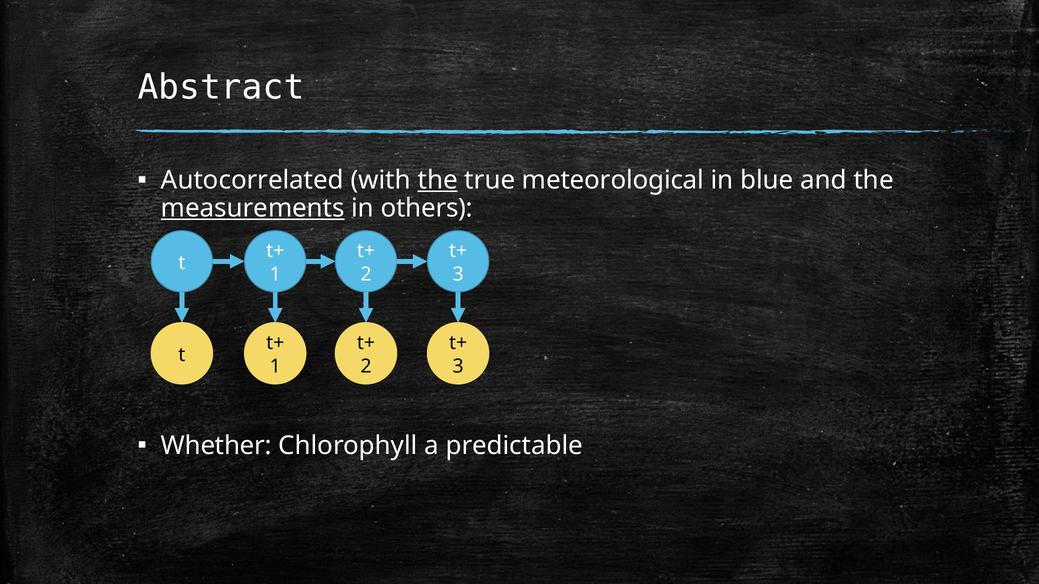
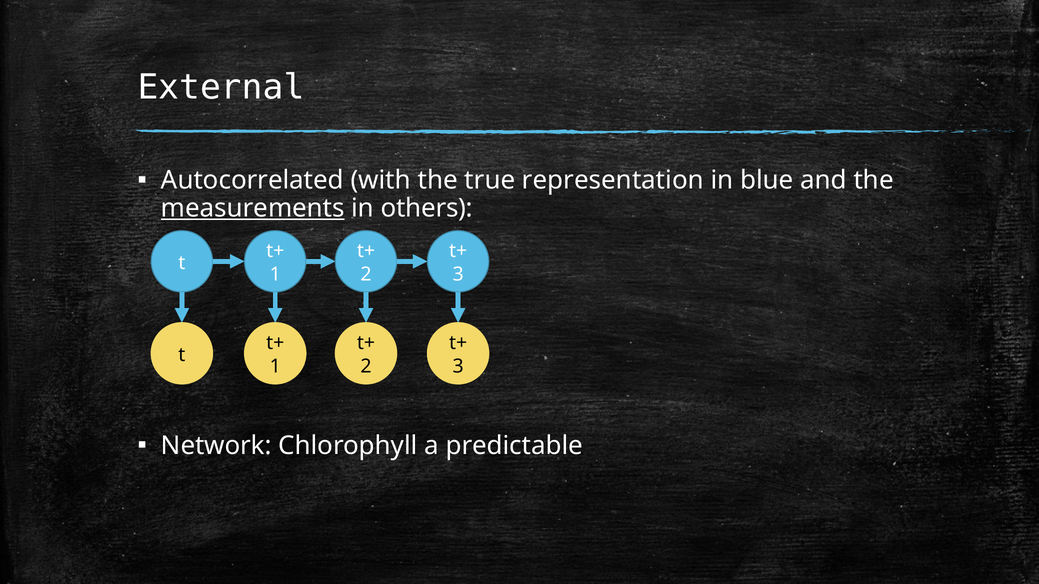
Abstract: Abstract -> External
the at (438, 180) underline: present -> none
meteorological: meteorological -> representation
Whether: Whether -> Network
